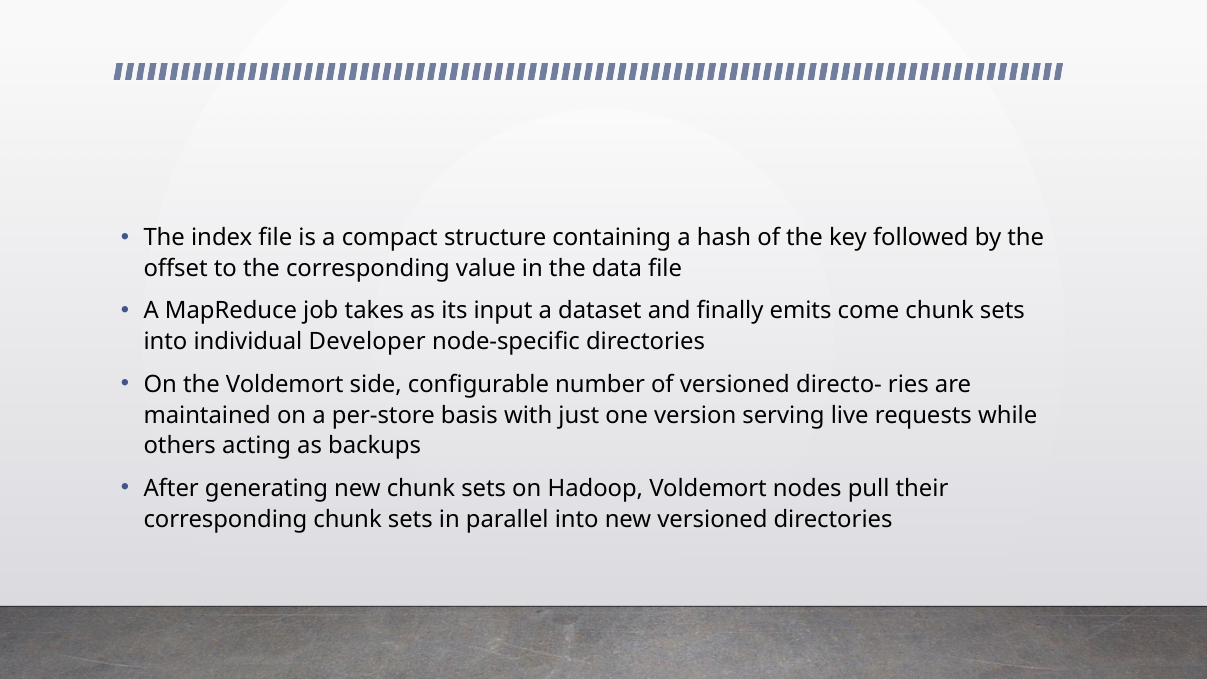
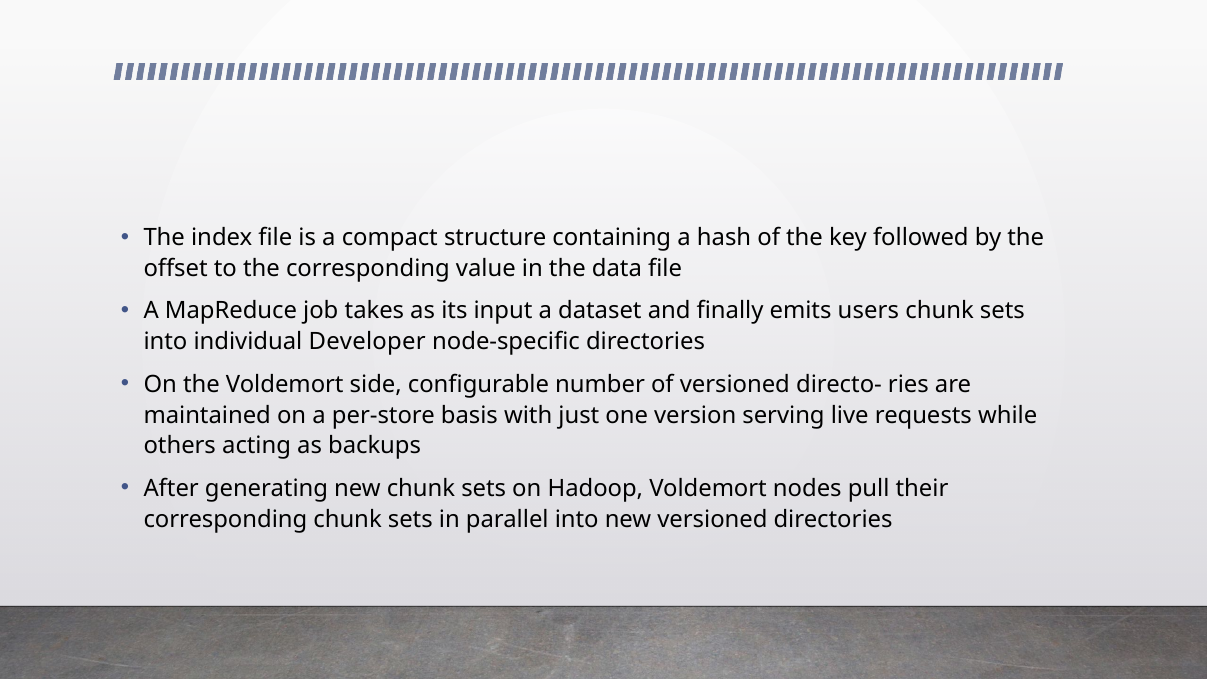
come: come -> users
